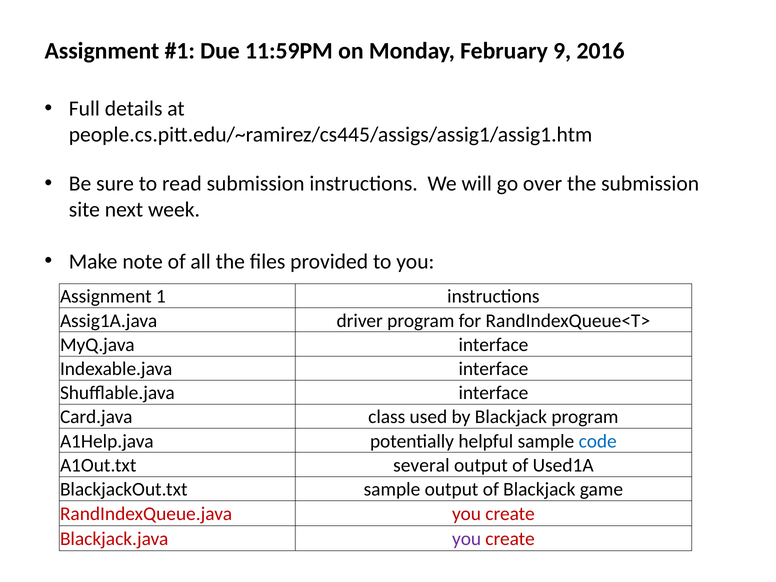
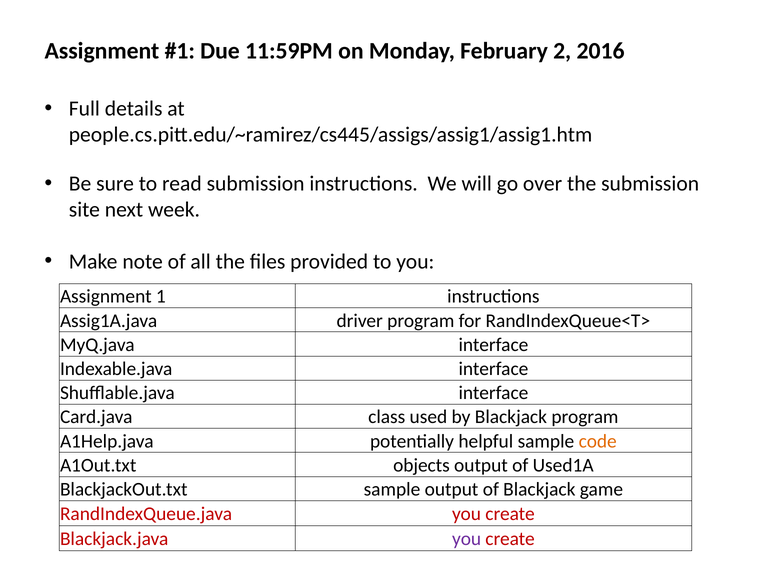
9: 9 -> 2
code colour: blue -> orange
several: several -> objects
